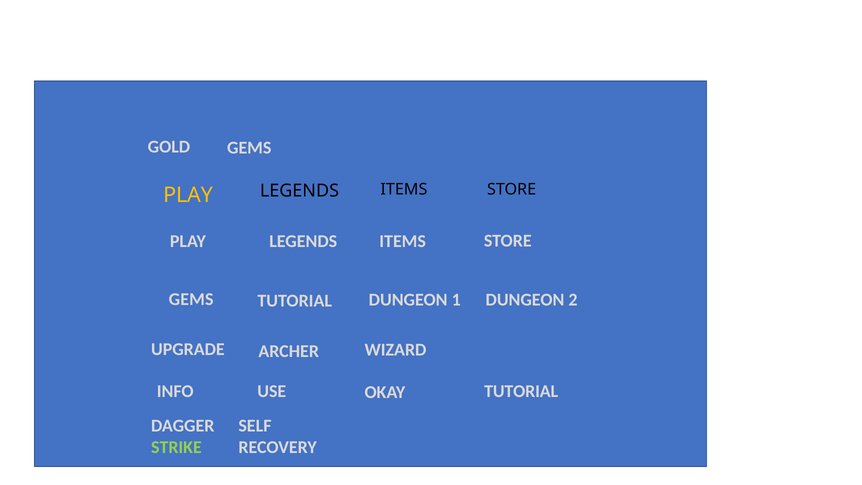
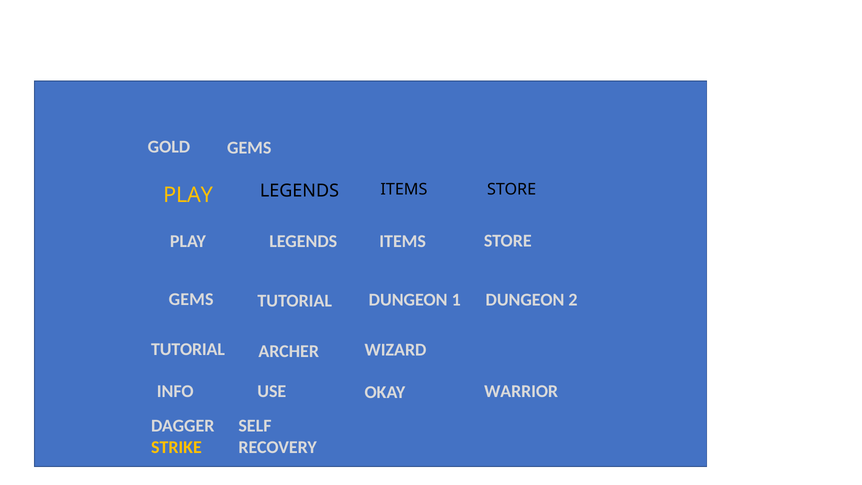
UPGRADE at (188, 349): UPGRADE -> TUTORIAL
OKAY TUTORIAL: TUTORIAL -> WARRIOR
STRIKE colour: light green -> yellow
